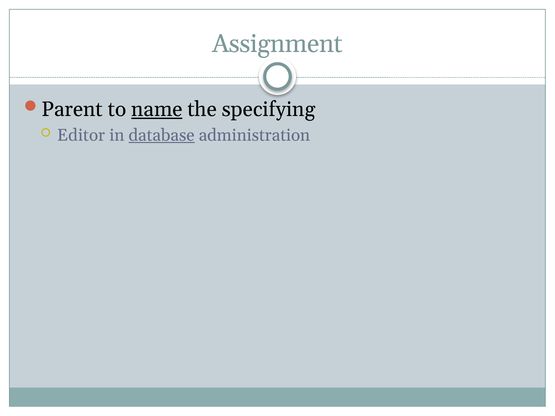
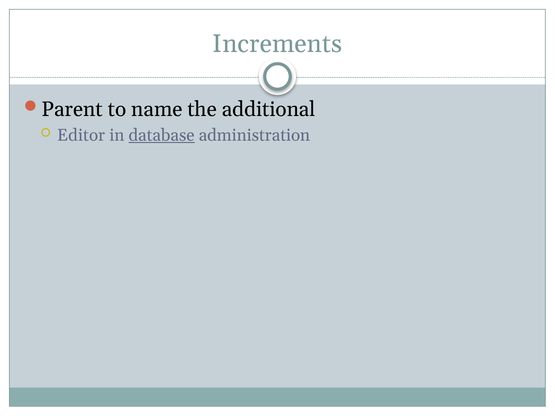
Assignment: Assignment -> Increments
name underline: present -> none
specifying: specifying -> additional
